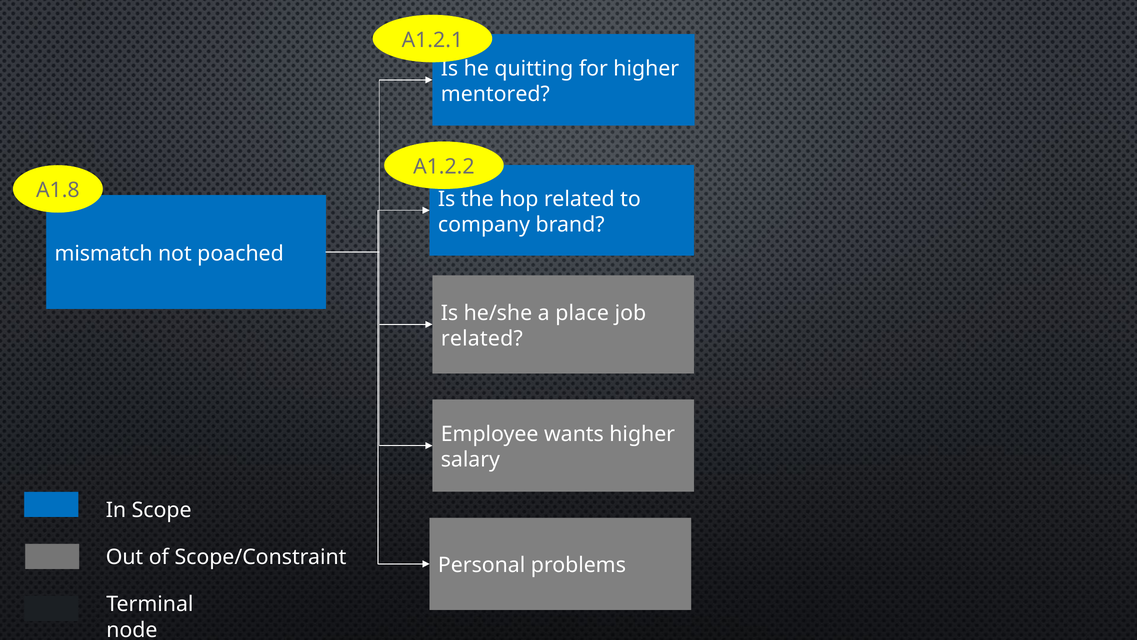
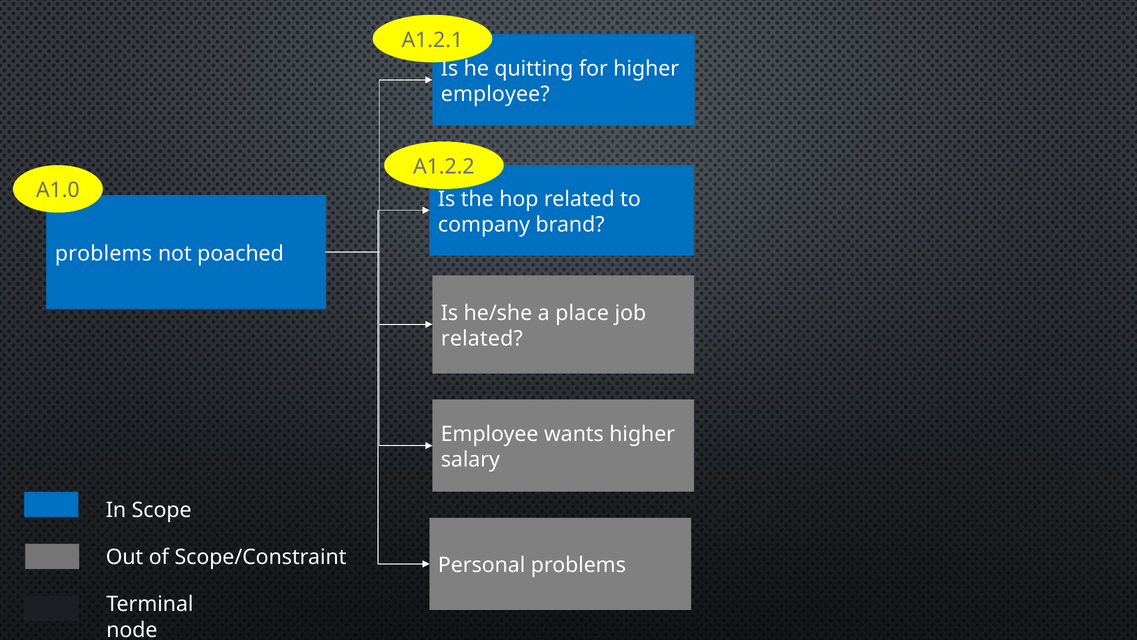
mentored at (495, 94): mentored -> employee
A1.8: A1.8 -> A1.0
mismatch at (104, 253): mismatch -> problems
